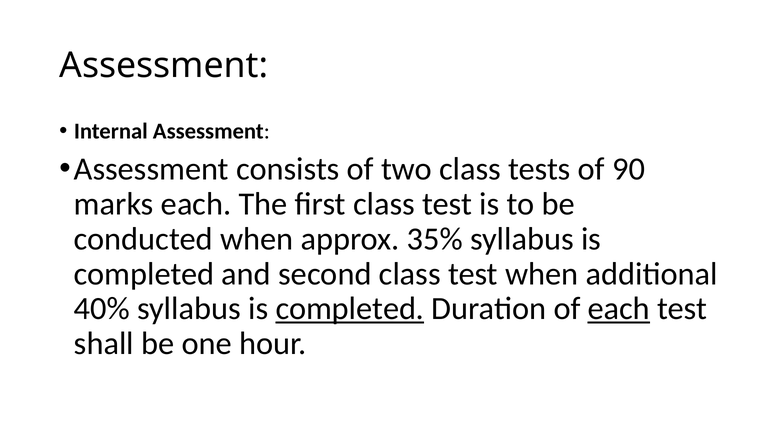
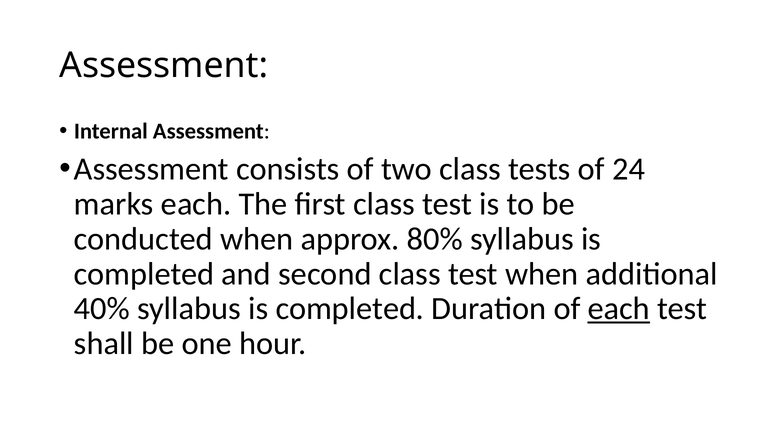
90: 90 -> 24
35%: 35% -> 80%
completed at (350, 309) underline: present -> none
